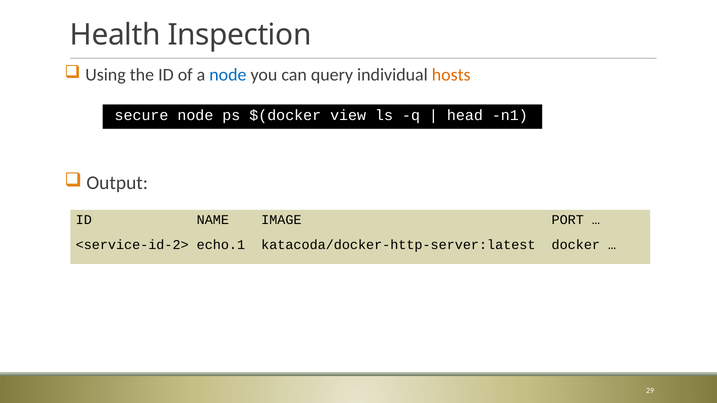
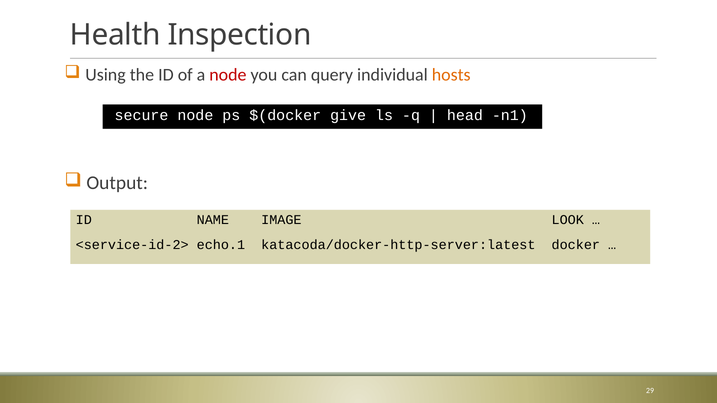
node at (228, 75) colour: blue -> red
view: view -> give
PORT: PORT -> LOOK
